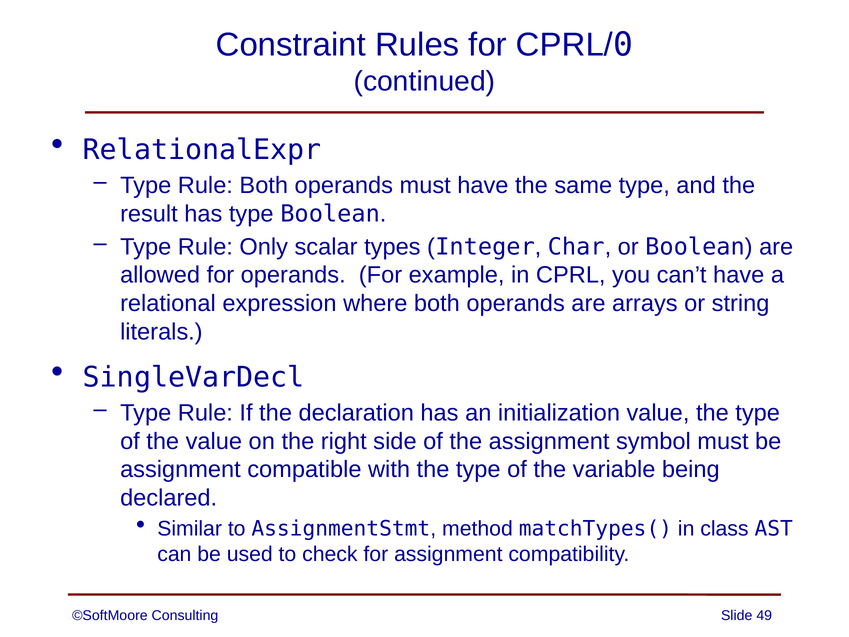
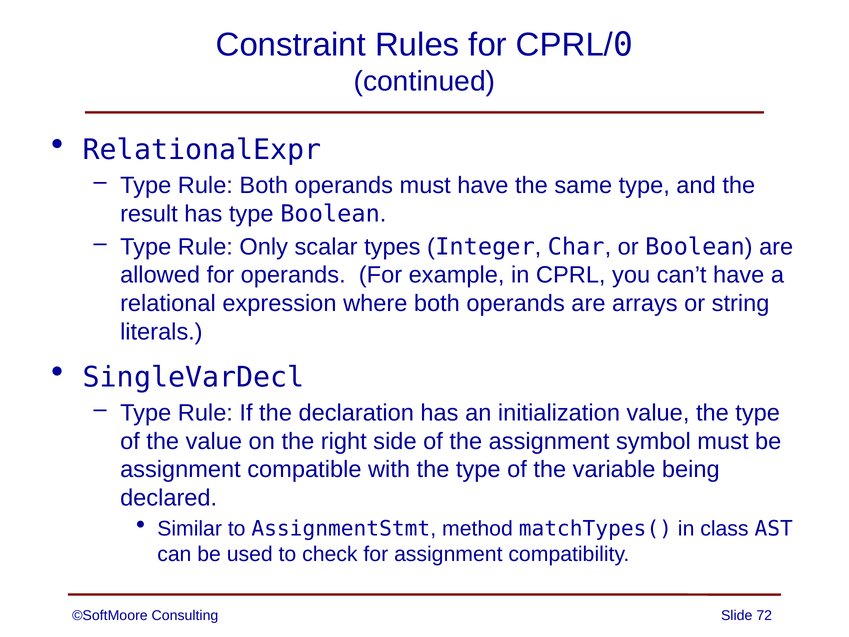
49: 49 -> 72
